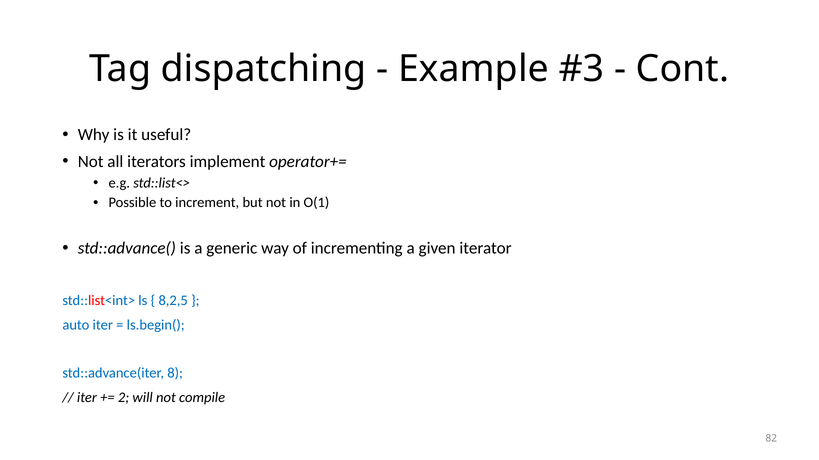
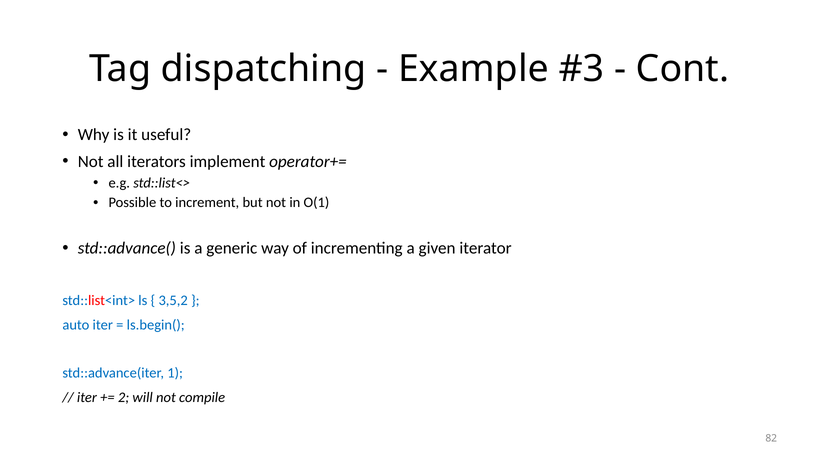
8,2,5: 8,2,5 -> 3,5,2
8: 8 -> 1
